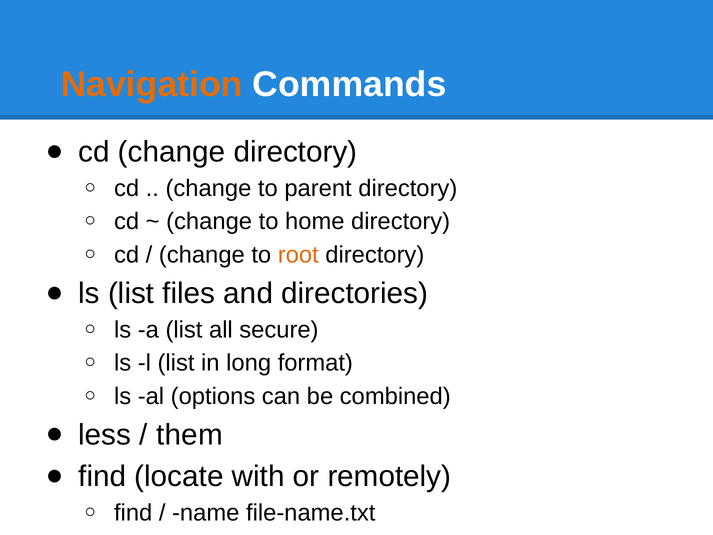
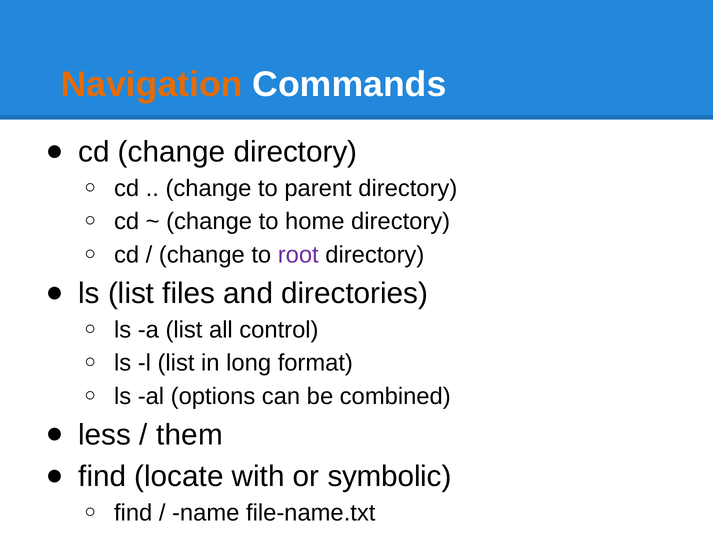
root colour: orange -> purple
secure: secure -> control
remotely: remotely -> symbolic
